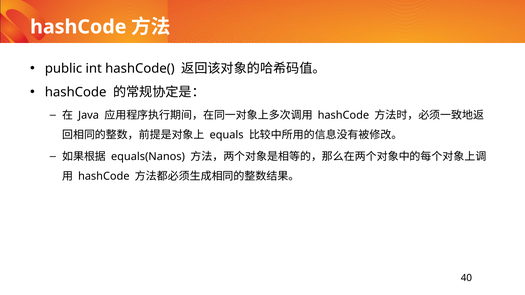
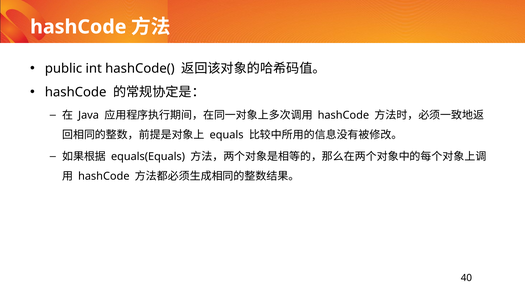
equals(Nanos: equals(Nanos -> equals(Equals
